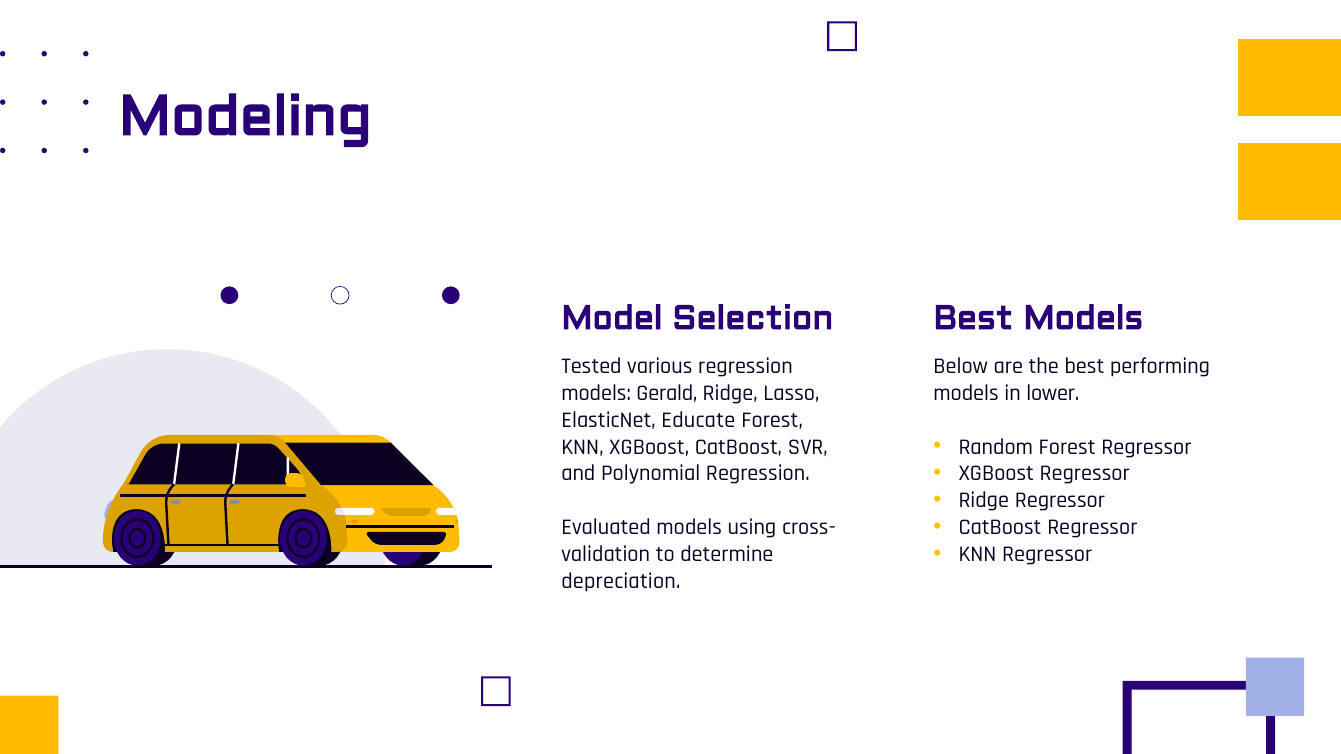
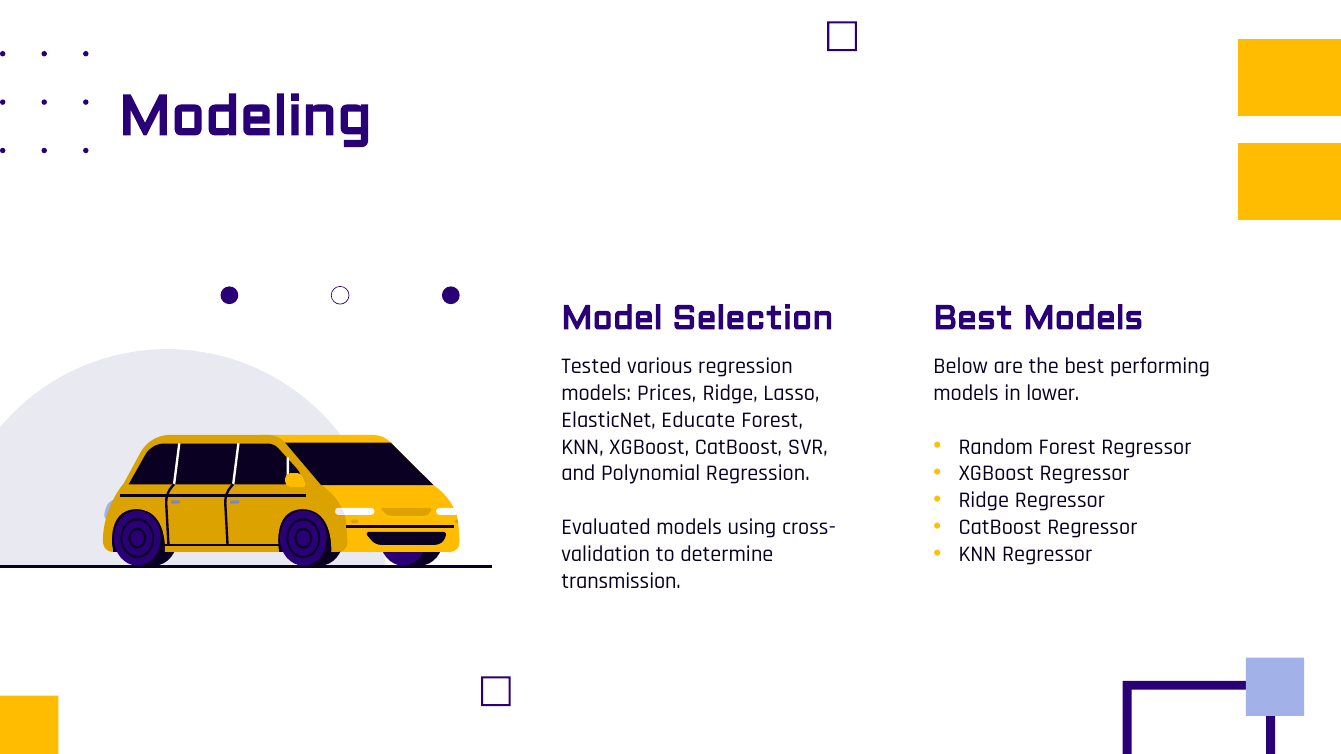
Gerald: Gerald -> Prices
depreciation: depreciation -> transmission
